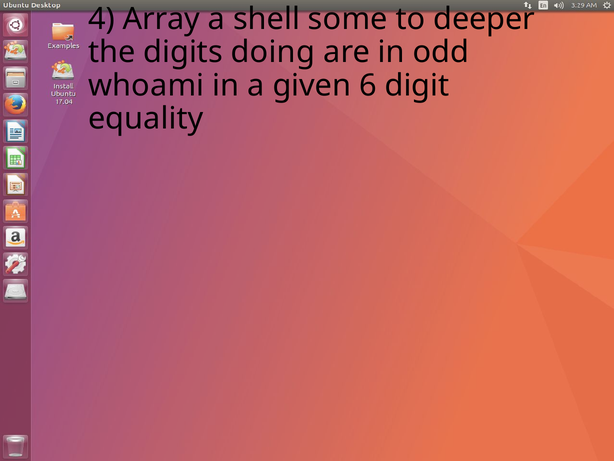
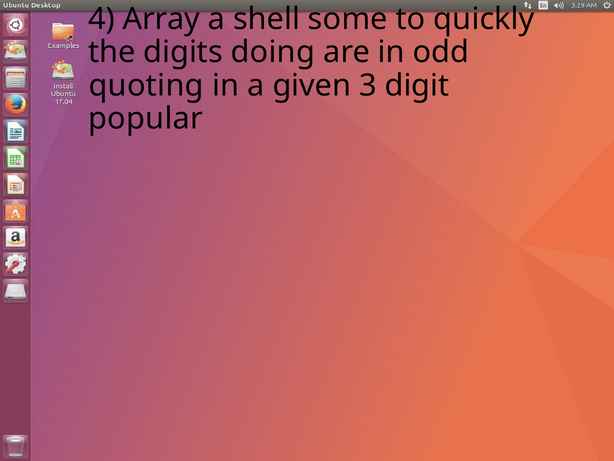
deeper: deeper -> quickly
whoami: whoami -> quoting
6: 6 -> 3
equality: equality -> popular
